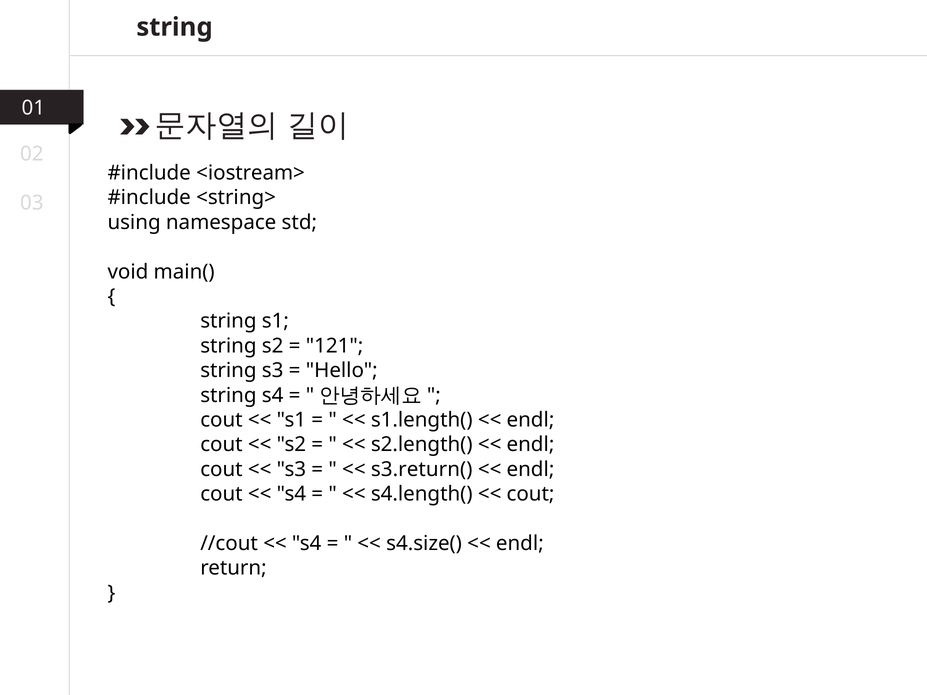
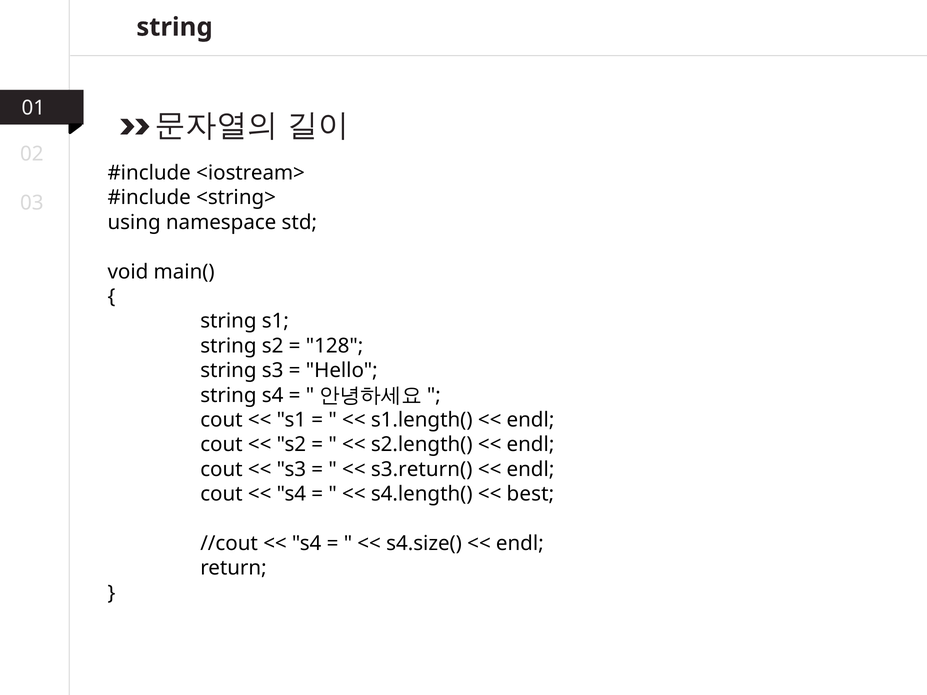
121: 121 -> 128
cout at (531, 494): cout -> best
